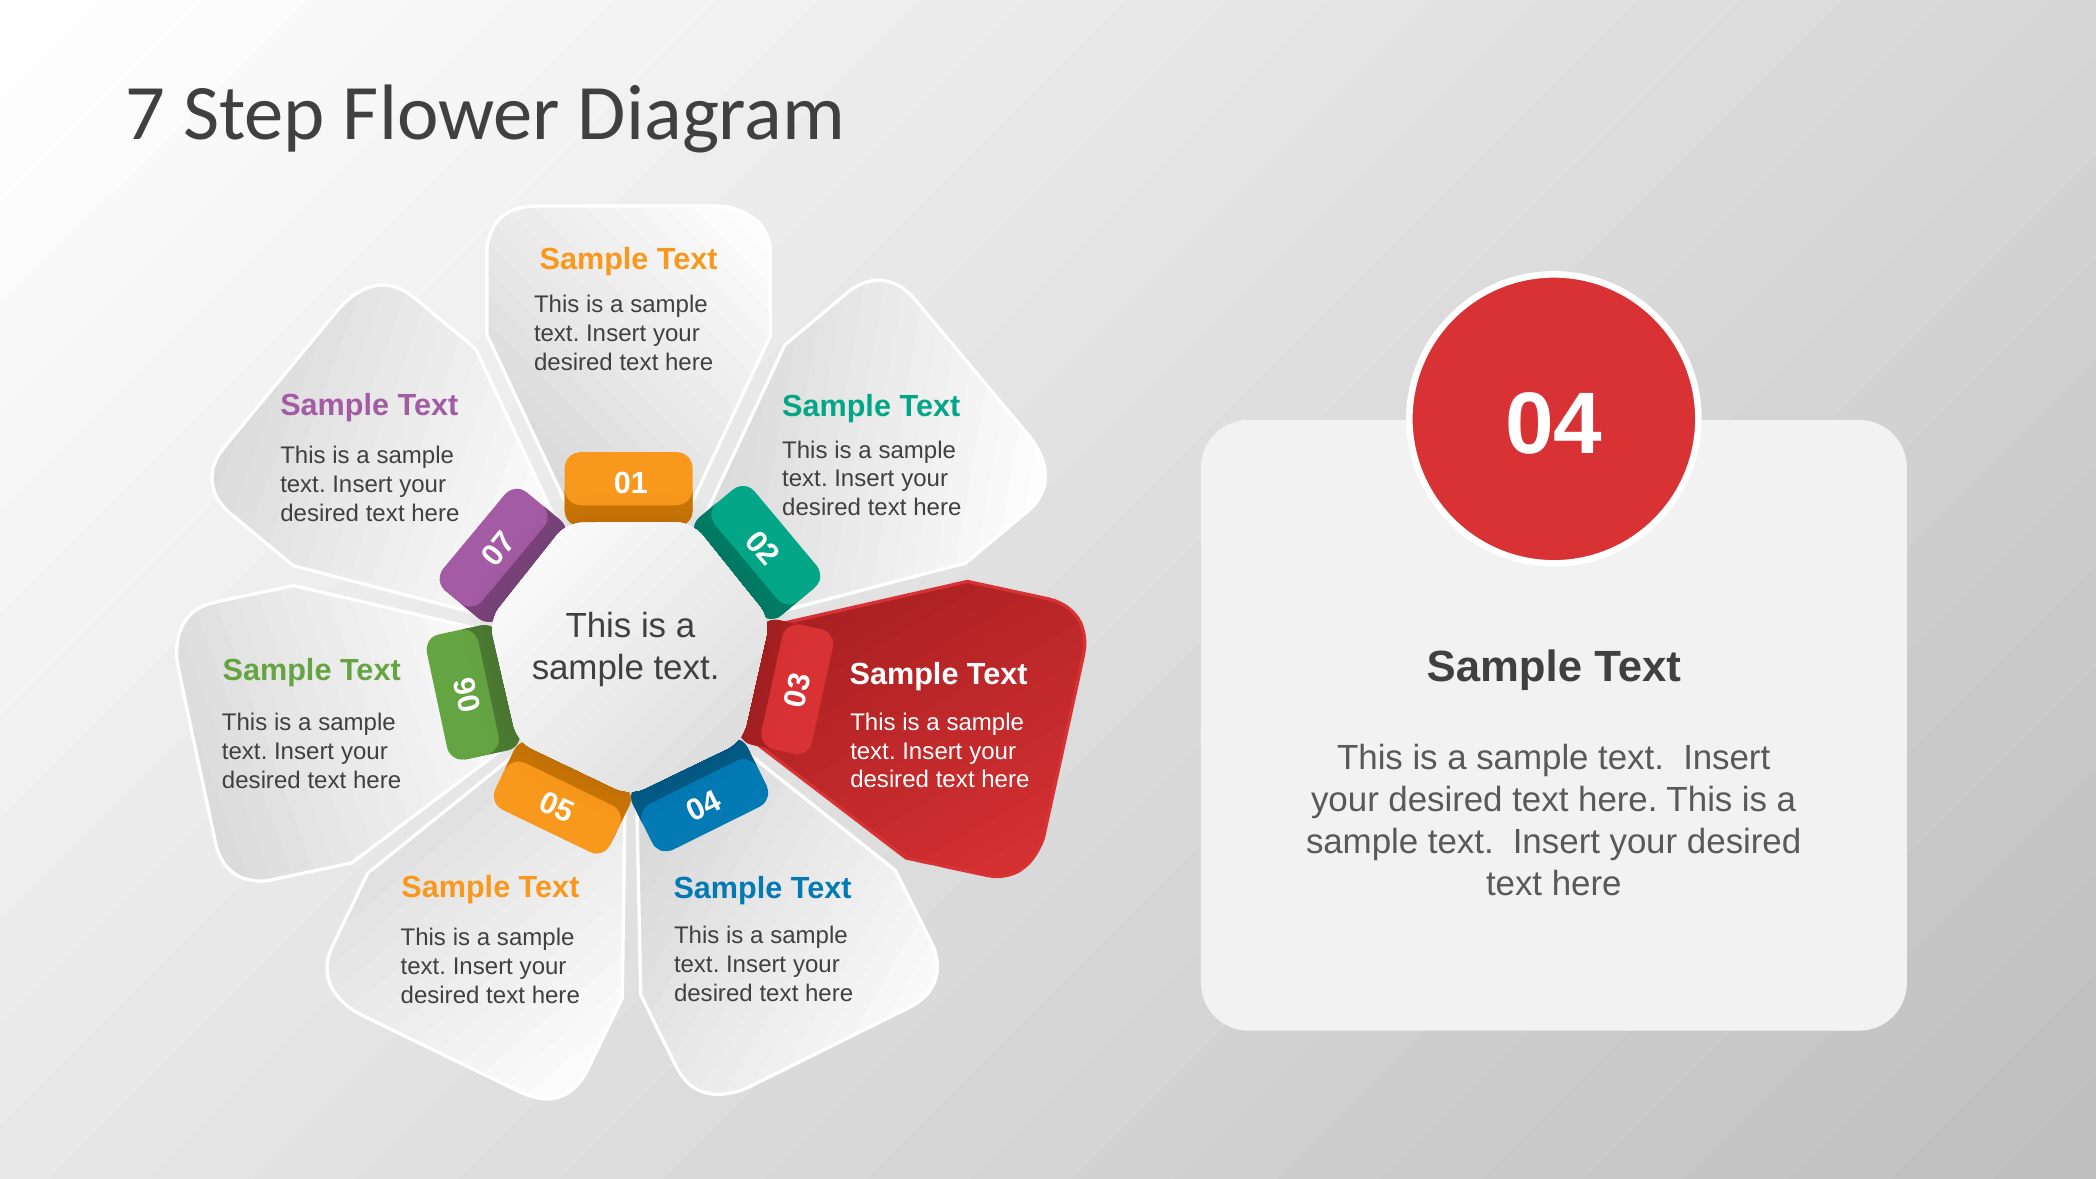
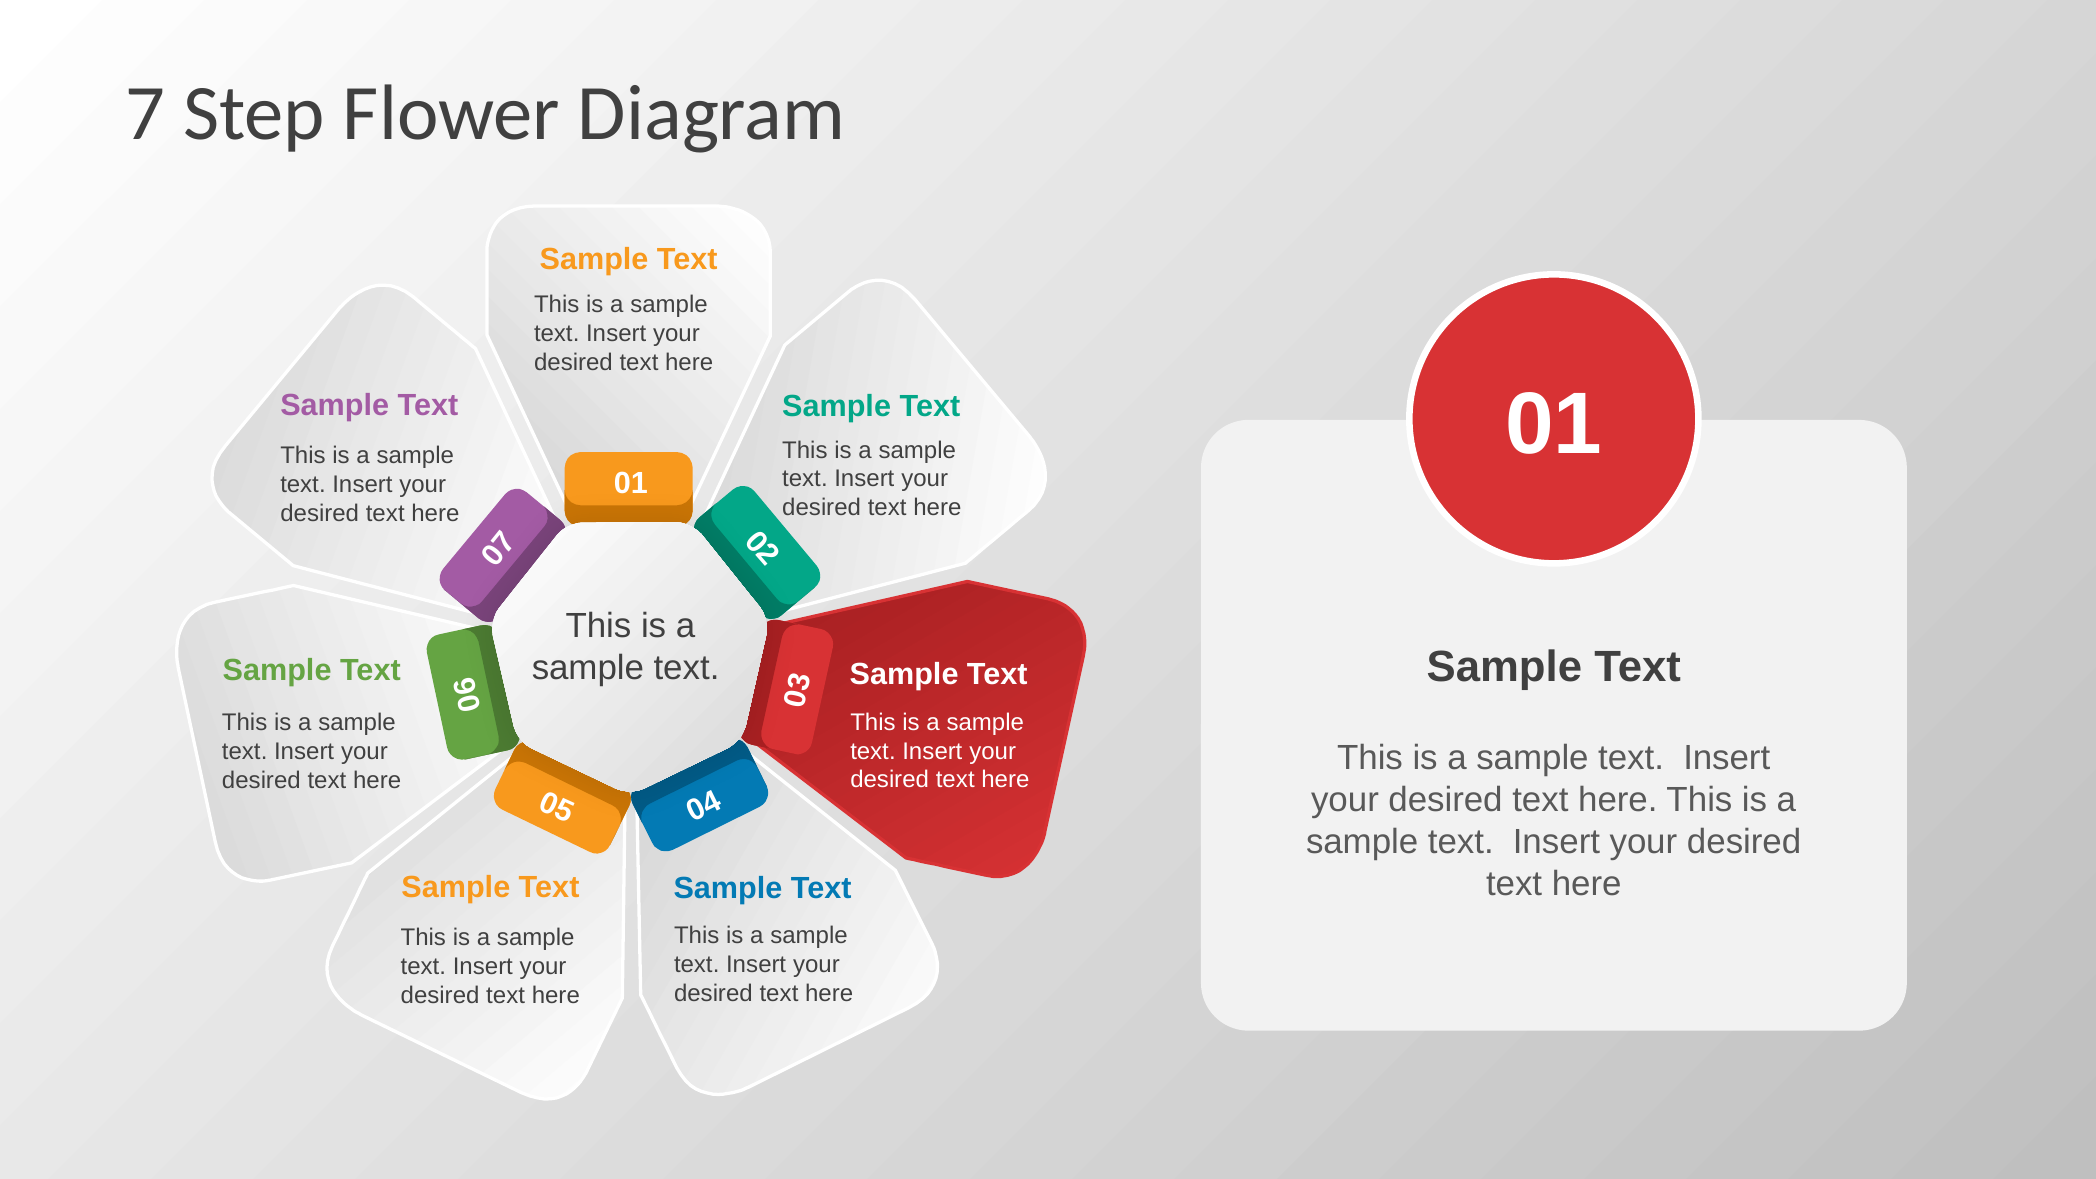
Text 04: 04 -> 01
